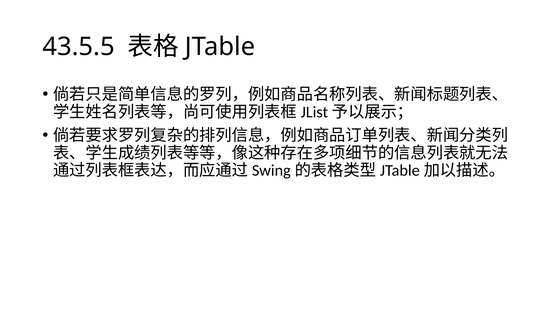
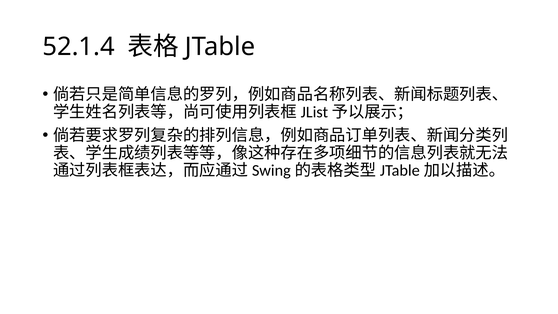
43.5.5: 43.5.5 -> 52.1.4
